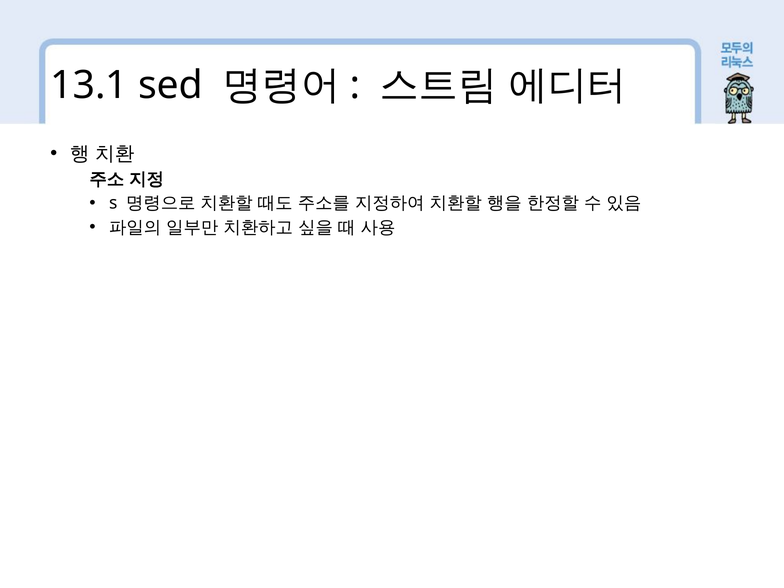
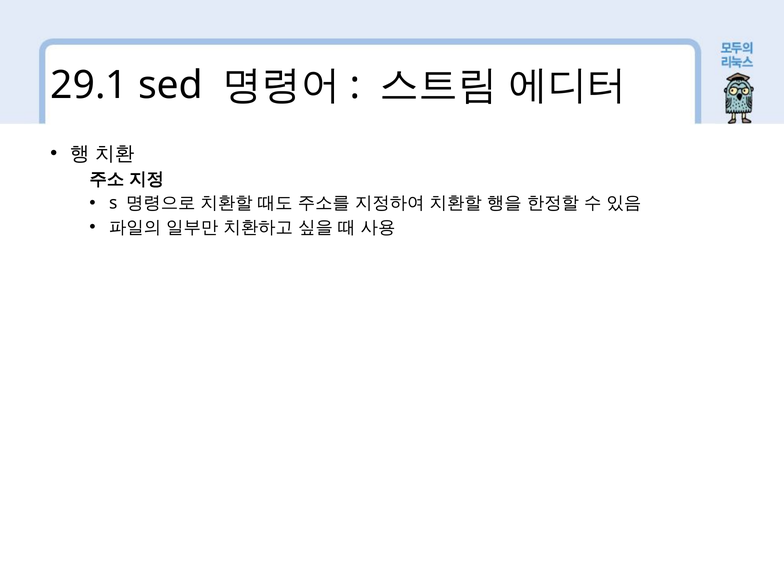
13.1: 13.1 -> 29.1
